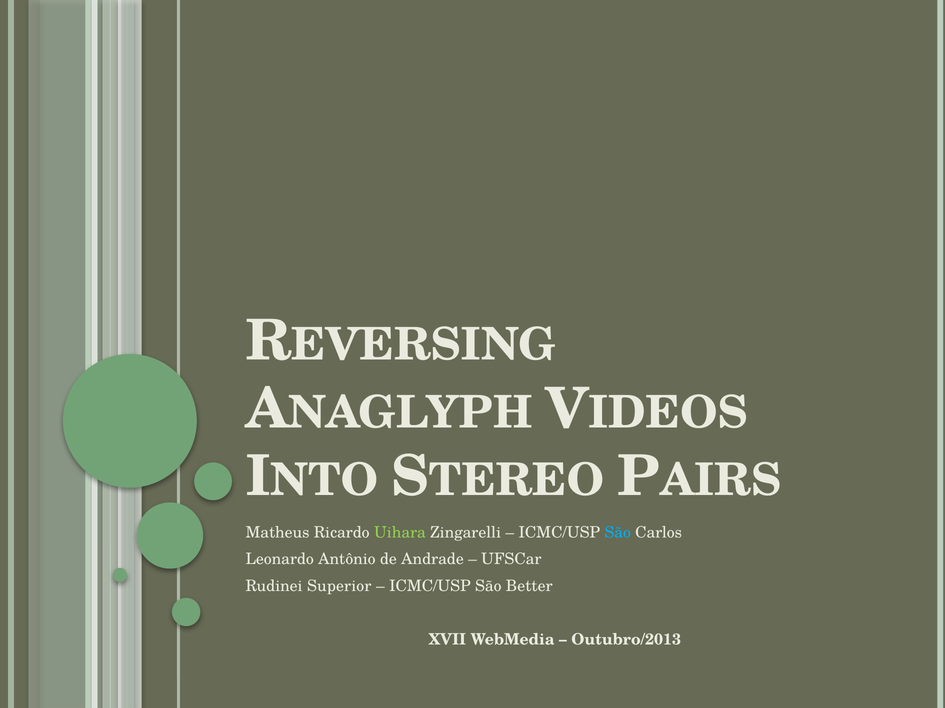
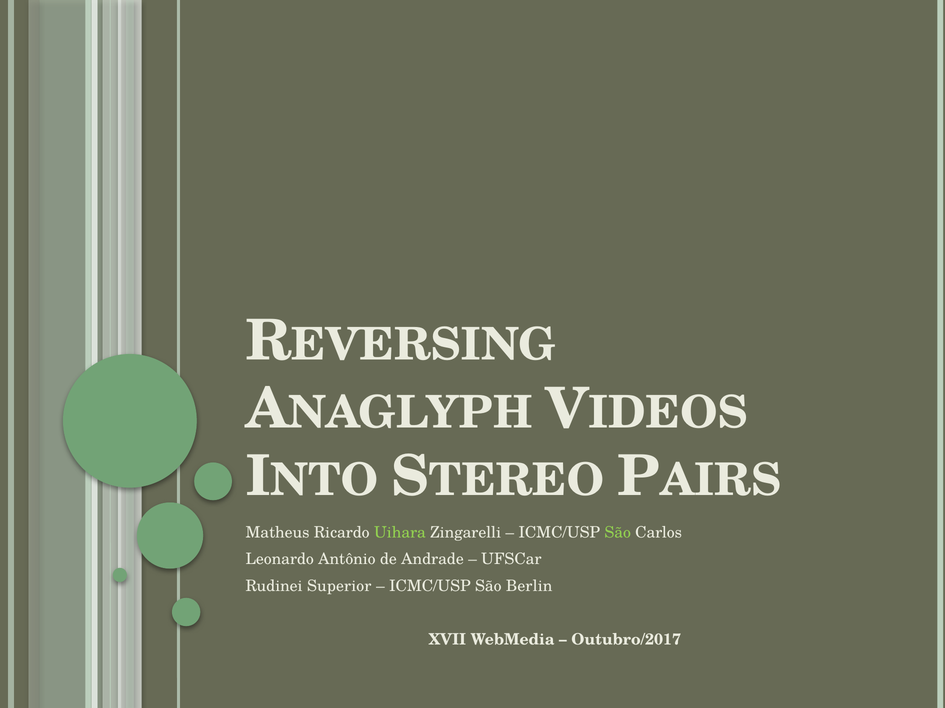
São at (618, 533) colour: light blue -> light green
Better: Better -> Berlin
Outubro/2013: Outubro/2013 -> Outubro/2017
